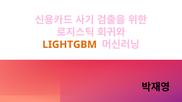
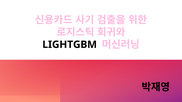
LIGHTGBM colour: orange -> black
